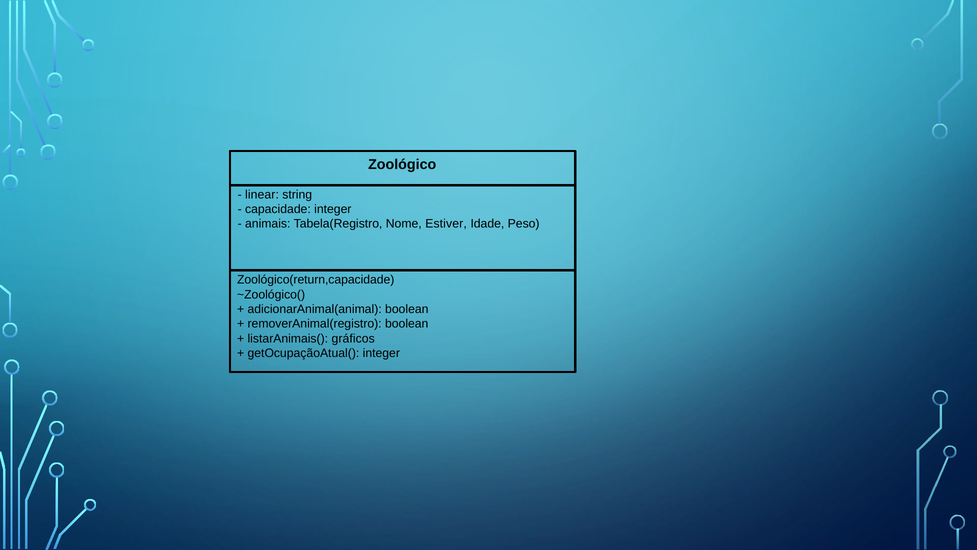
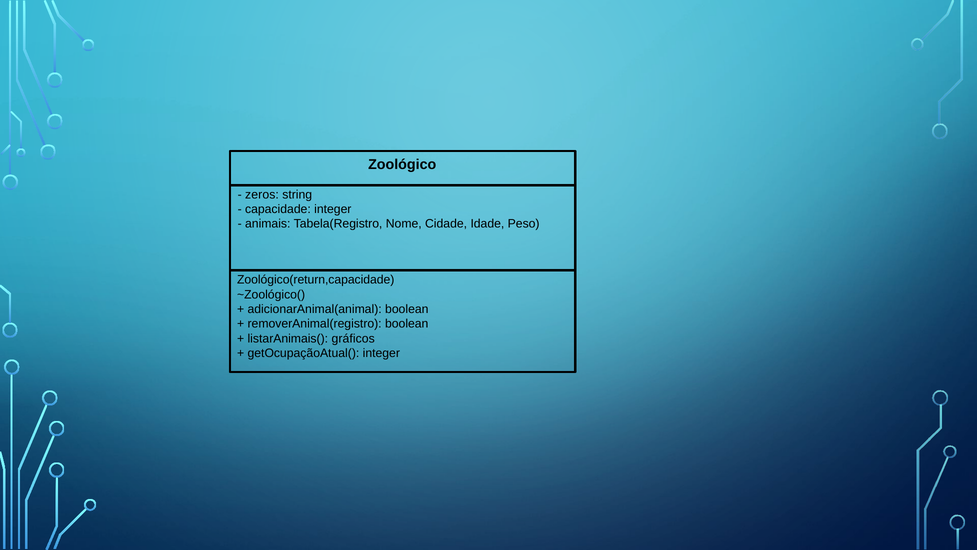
linear: linear -> zeros
Estiver: Estiver -> Cidade
